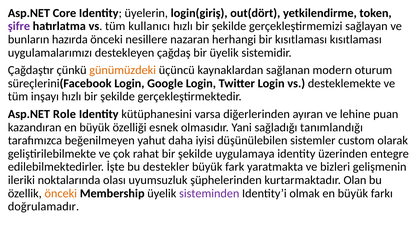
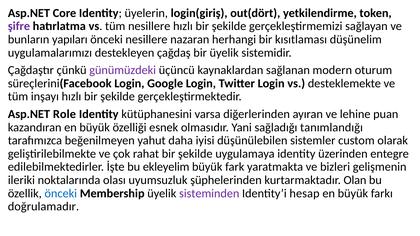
tüm kullanıcı: kullanıcı -> nesillere
hazırda: hazırda -> yapıları
kısıtlaması kısıtlaması: kısıtlaması -> düşünelim
günümüzdeki colour: orange -> purple
destekler: destekler -> ekleyelim
önceki at (61, 194) colour: orange -> blue
olmak: olmak -> hesap
